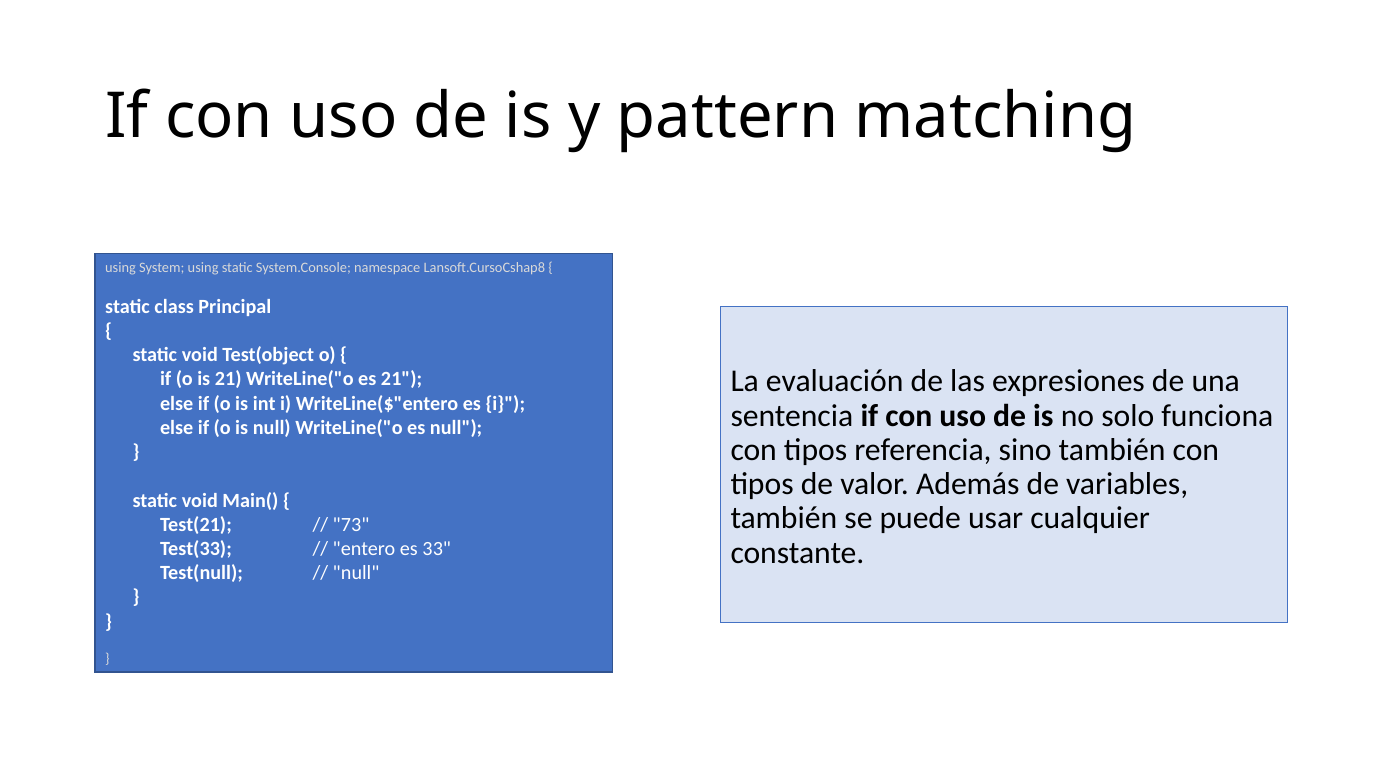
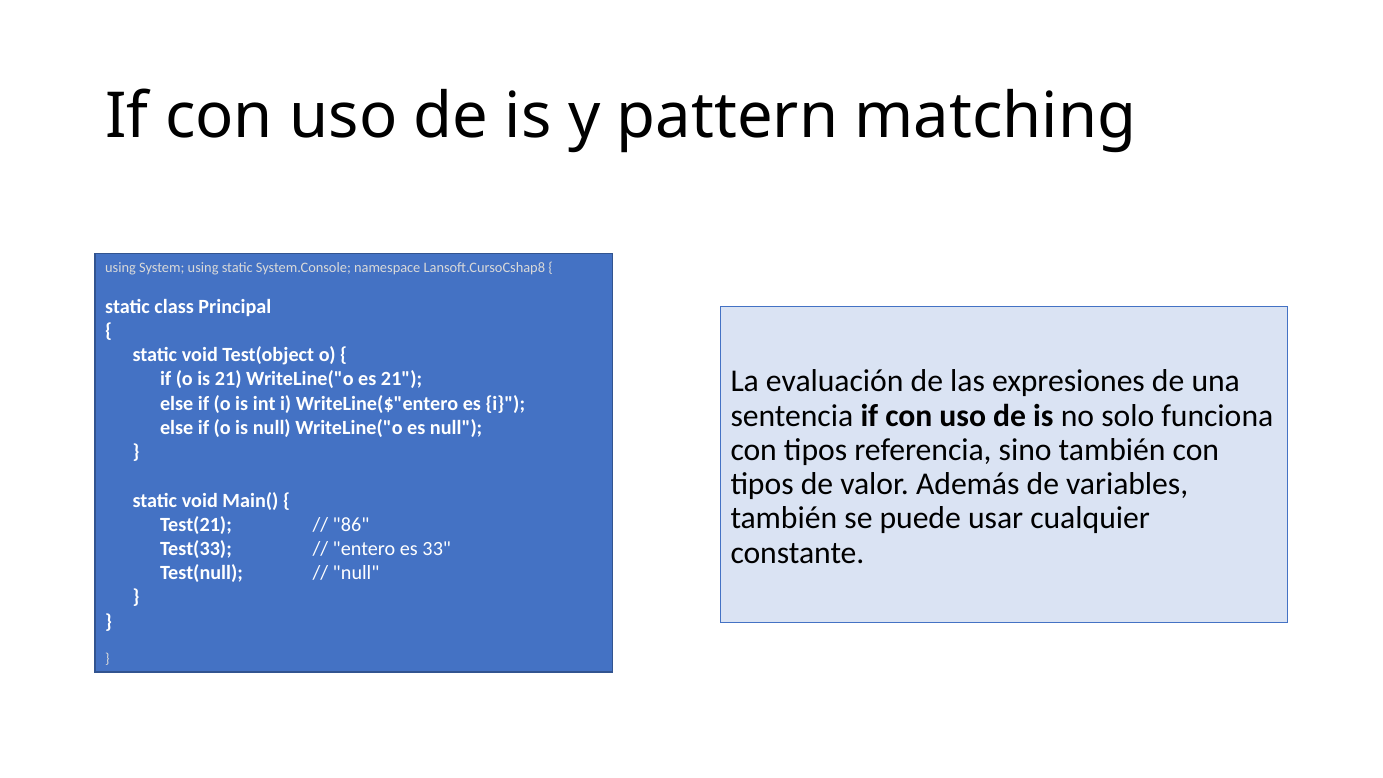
73: 73 -> 86
